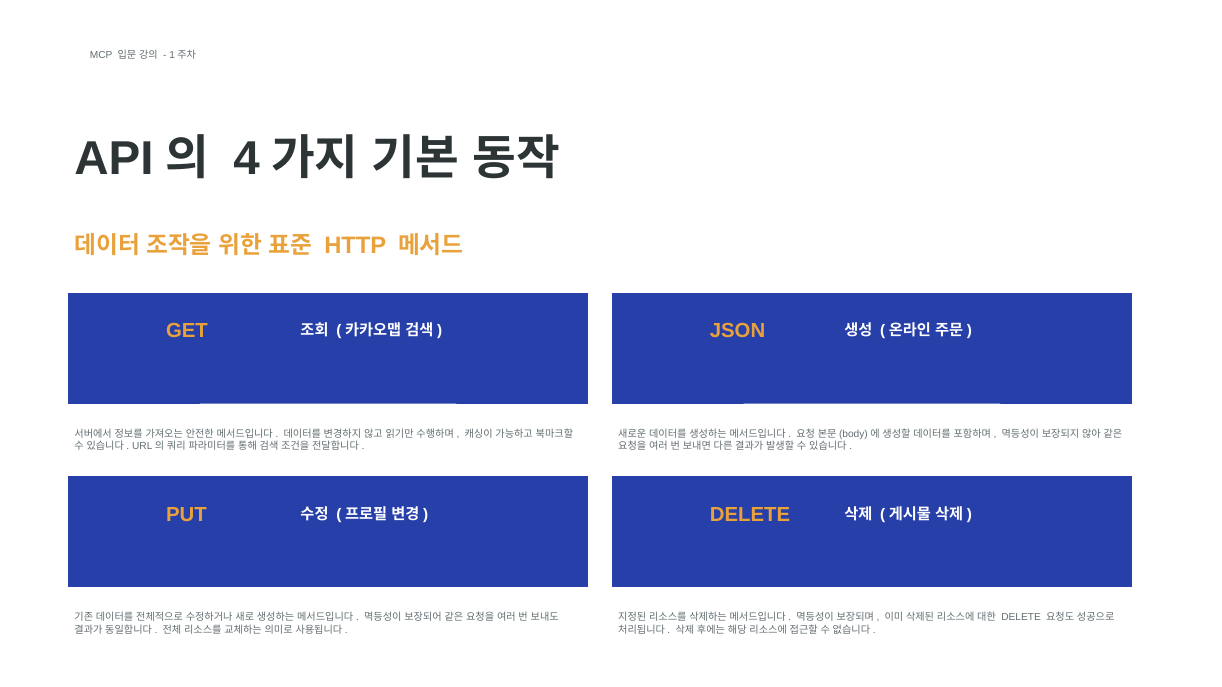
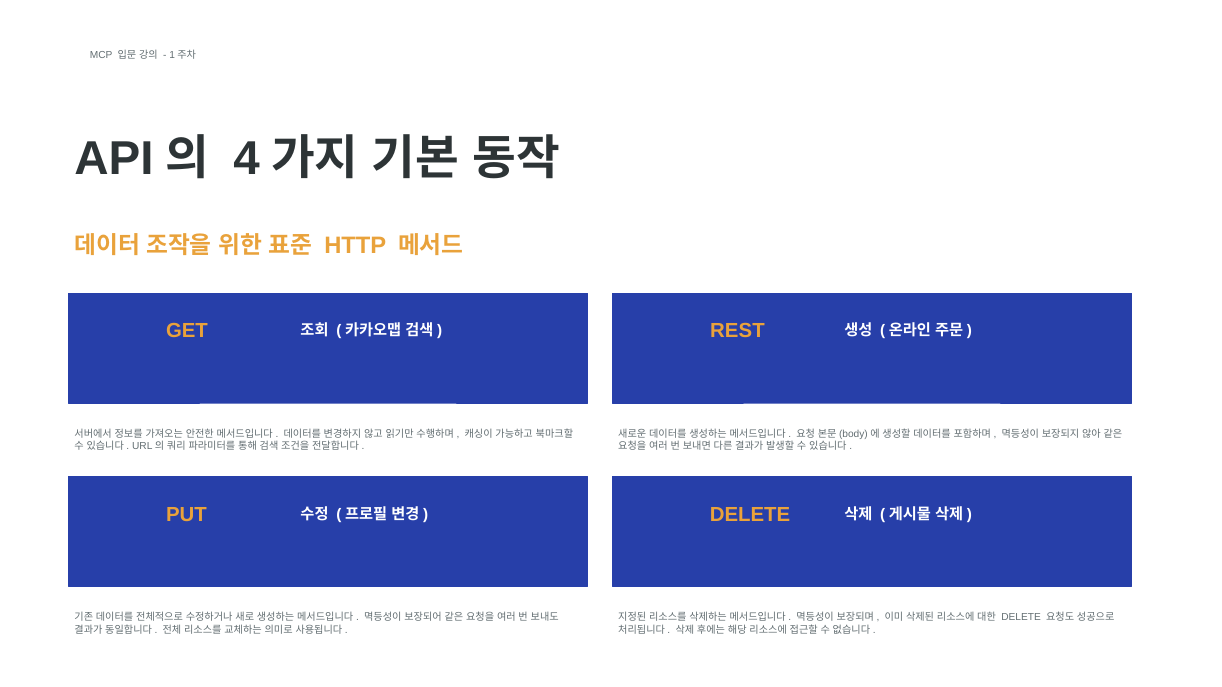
JSON: JSON -> REST
